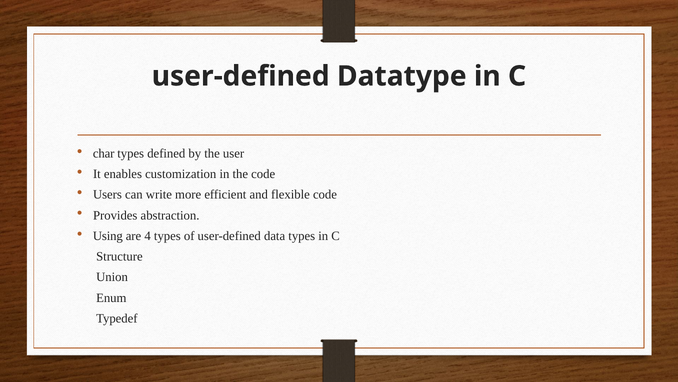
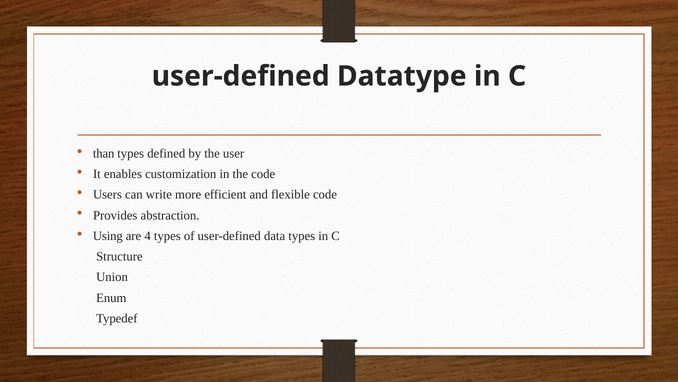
char: char -> than
